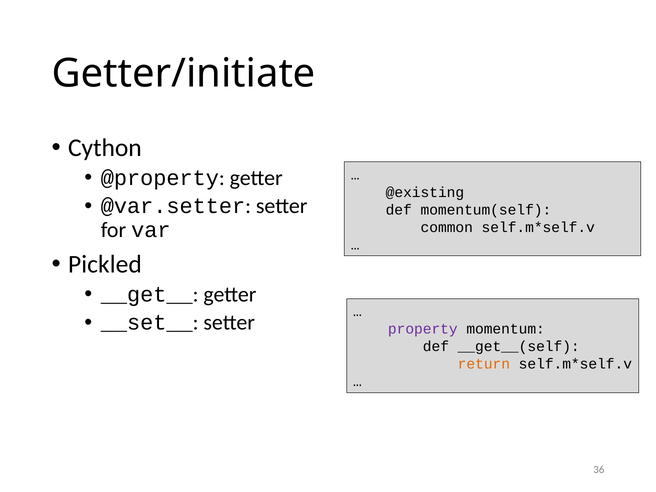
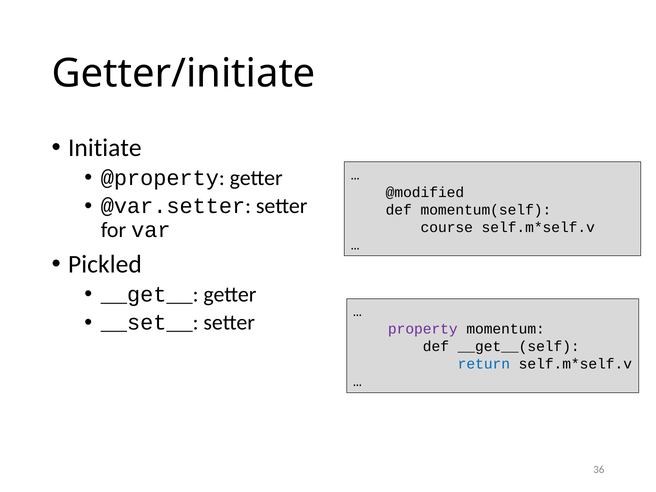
Cython: Cython -> Initiate
@existing: @existing -> @modified
common: common -> course
return colour: orange -> blue
